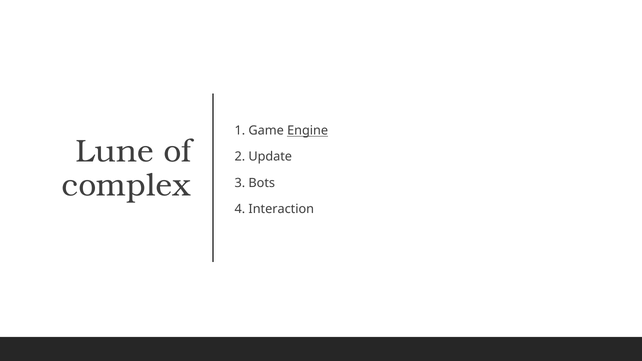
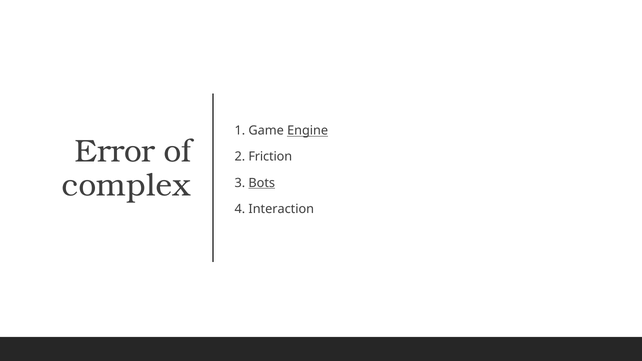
Lune: Lune -> Error
Update: Update -> Friction
Bots underline: none -> present
